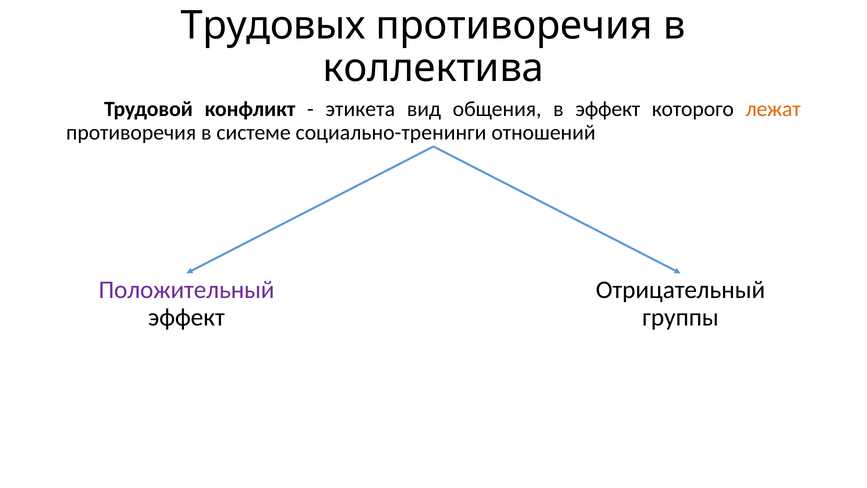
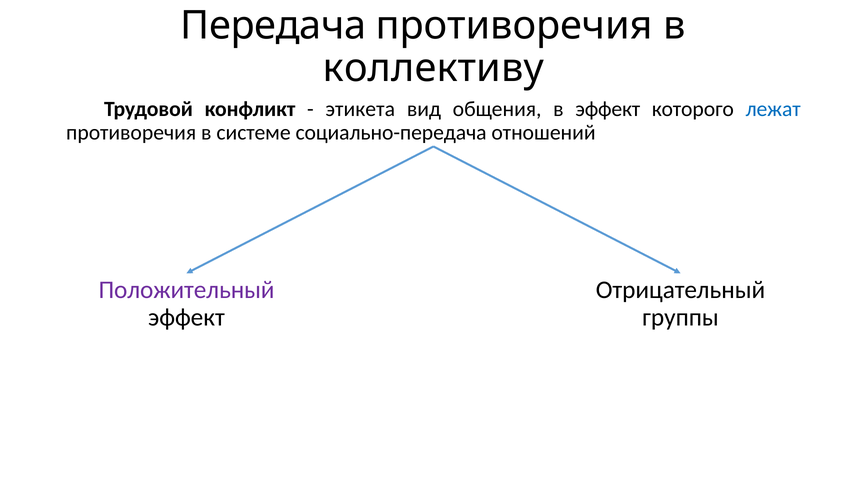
Трудовых: Трудовых -> Передача
коллектива: коллектива -> коллективу
лежат colour: orange -> blue
социально-тренинги: социально-тренинги -> социально-передача
